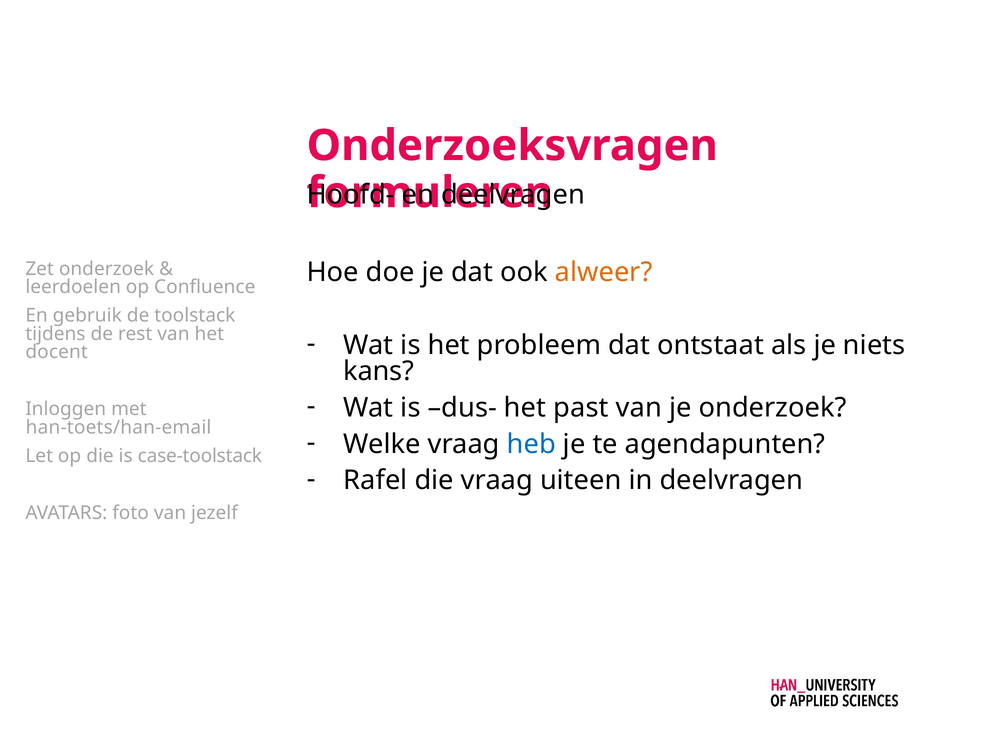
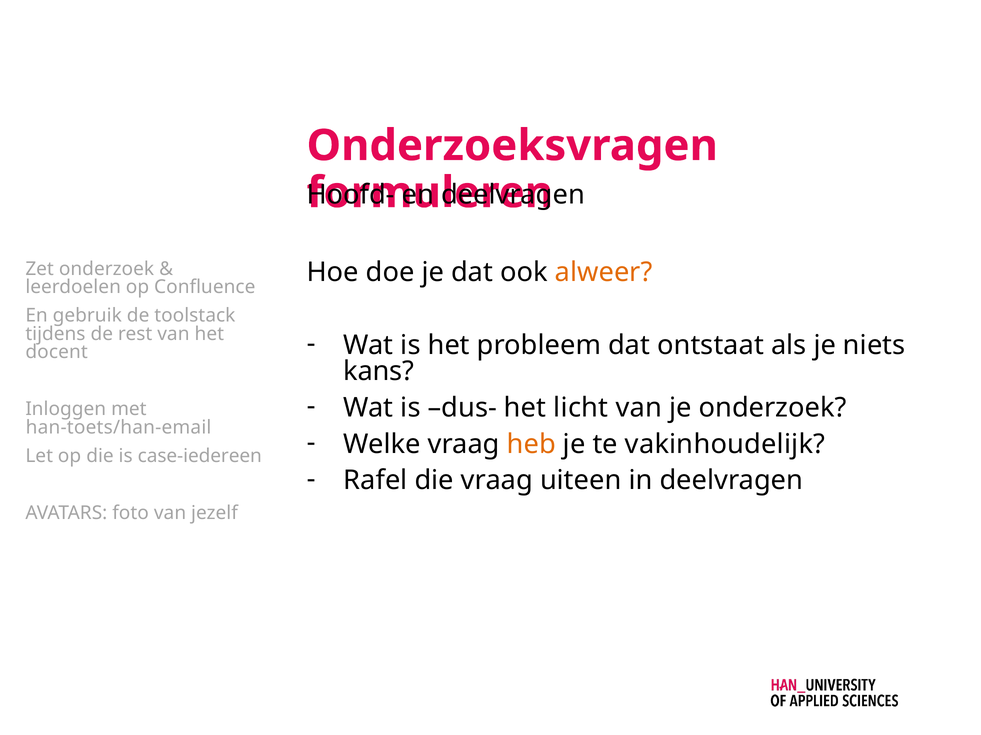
past: past -> licht
heb colour: blue -> orange
agendapunten: agendapunten -> vakinhoudelijk
case-toolstack: case-toolstack -> case-iedereen
